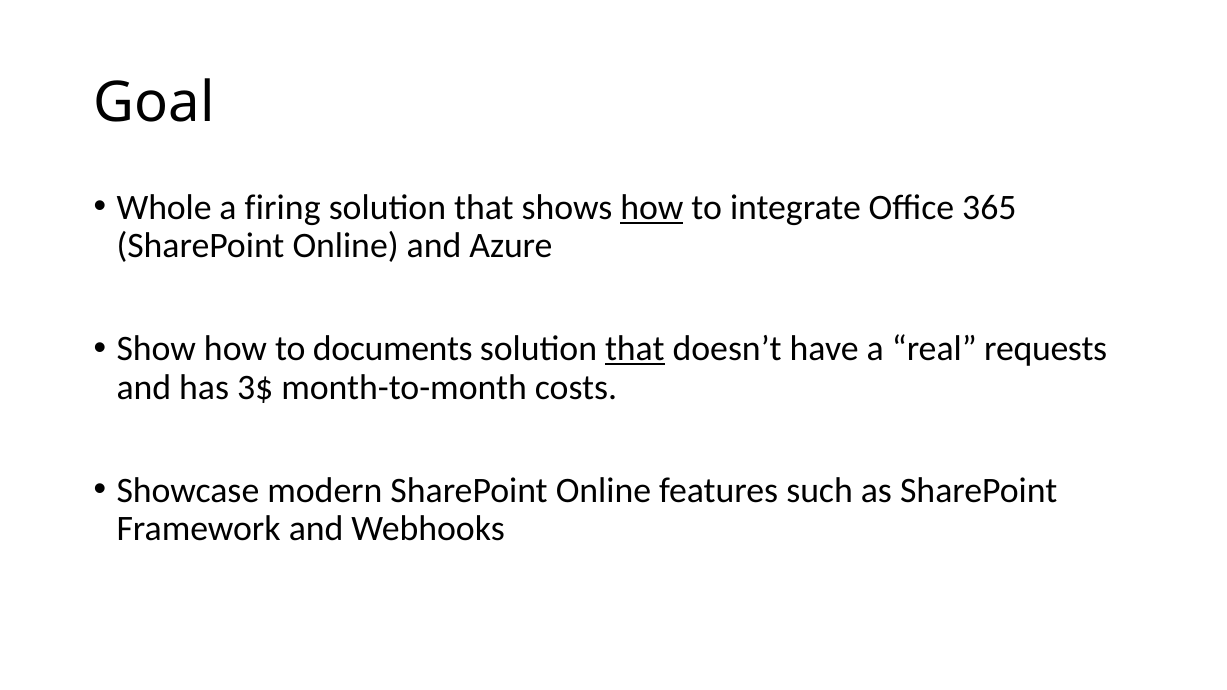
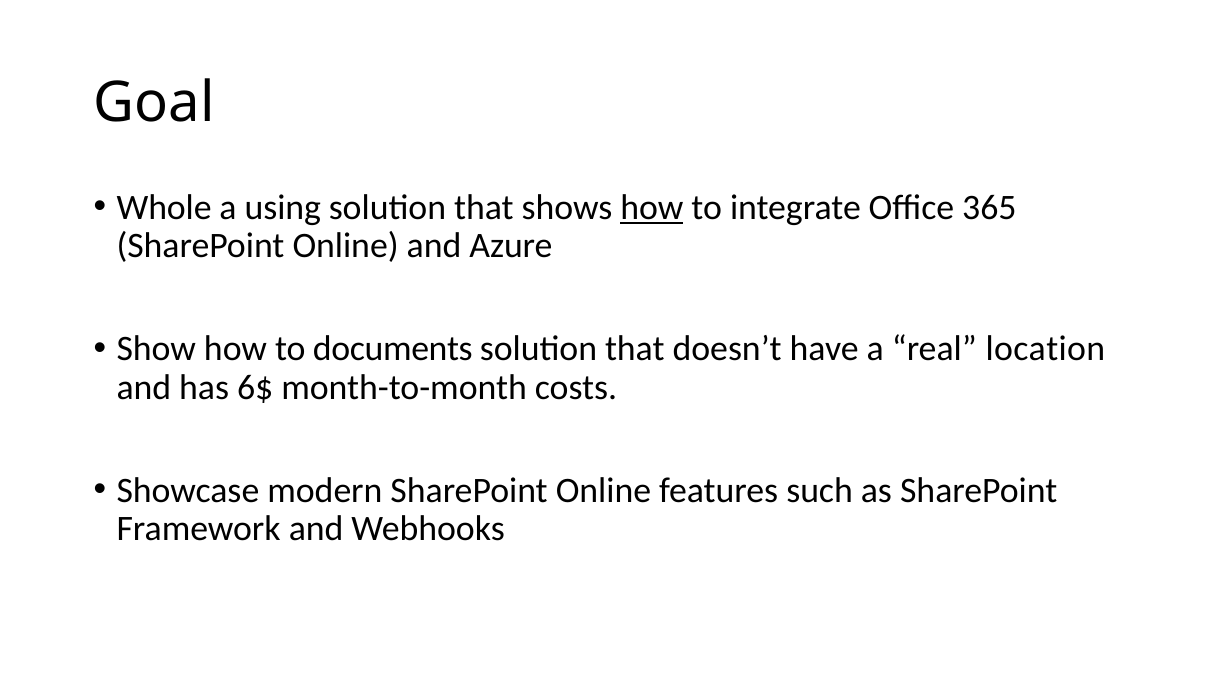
firing: firing -> using
that at (635, 349) underline: present -> none
requests: requests -> location
3$: 3$ -> 6$
